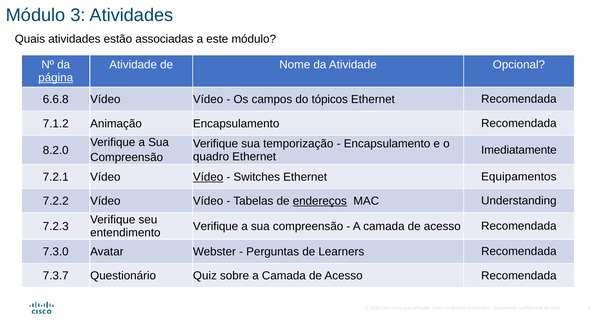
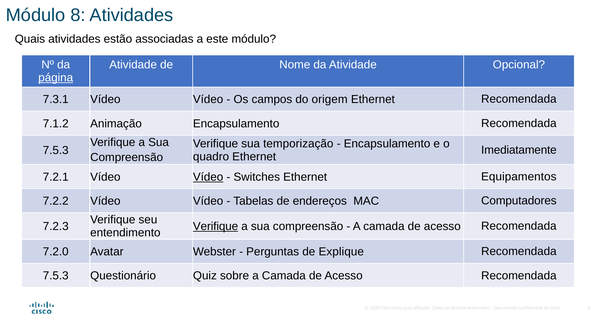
3: 3 -> 8
6.6.8: 6.6.8 -> 7.3.1
tópicos: tópicos -> origem
8.2.0 at (56, 150): 8.2.0 -> 7.5.3
endereços underline: present -> none
Understanding: Understanding -> Computadores
Verifique at (216, 227) underline: none -> present
7.3.0: 7.3.0 -> 7.2.0
Learners: Learners -> Explique
7.3.7 at (56, 276): 7.3.7 -> 7.5.3
